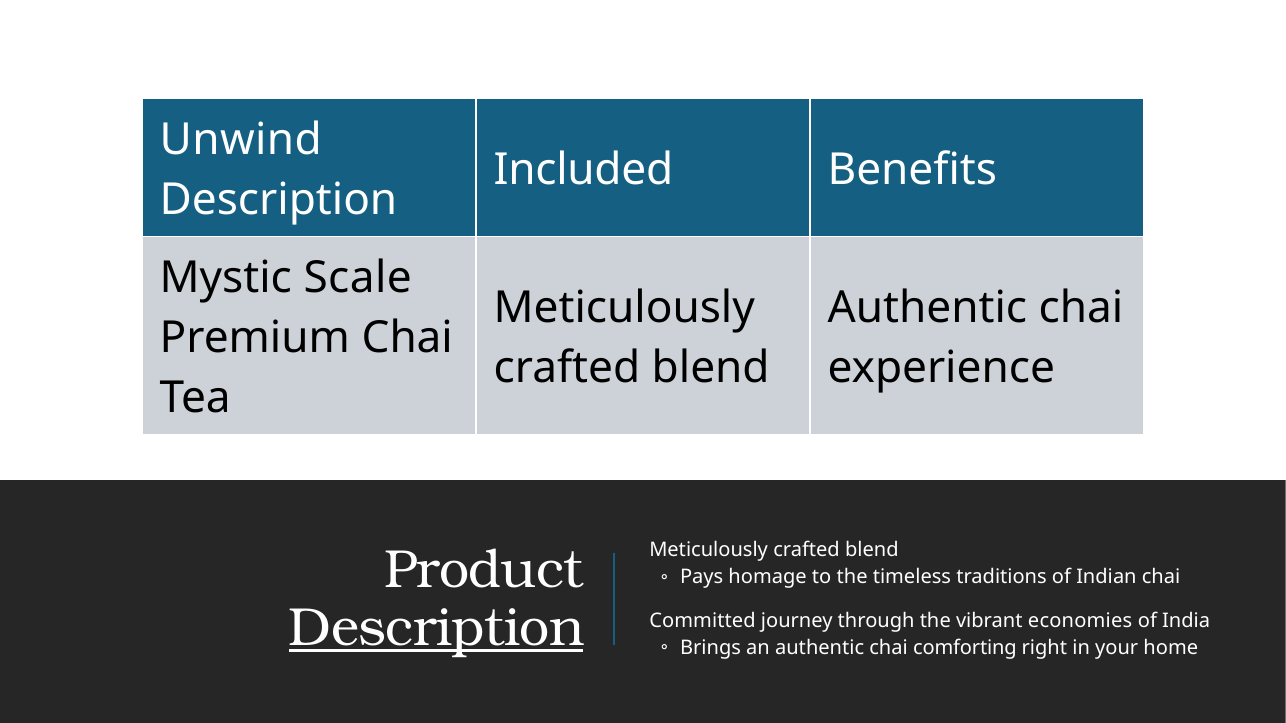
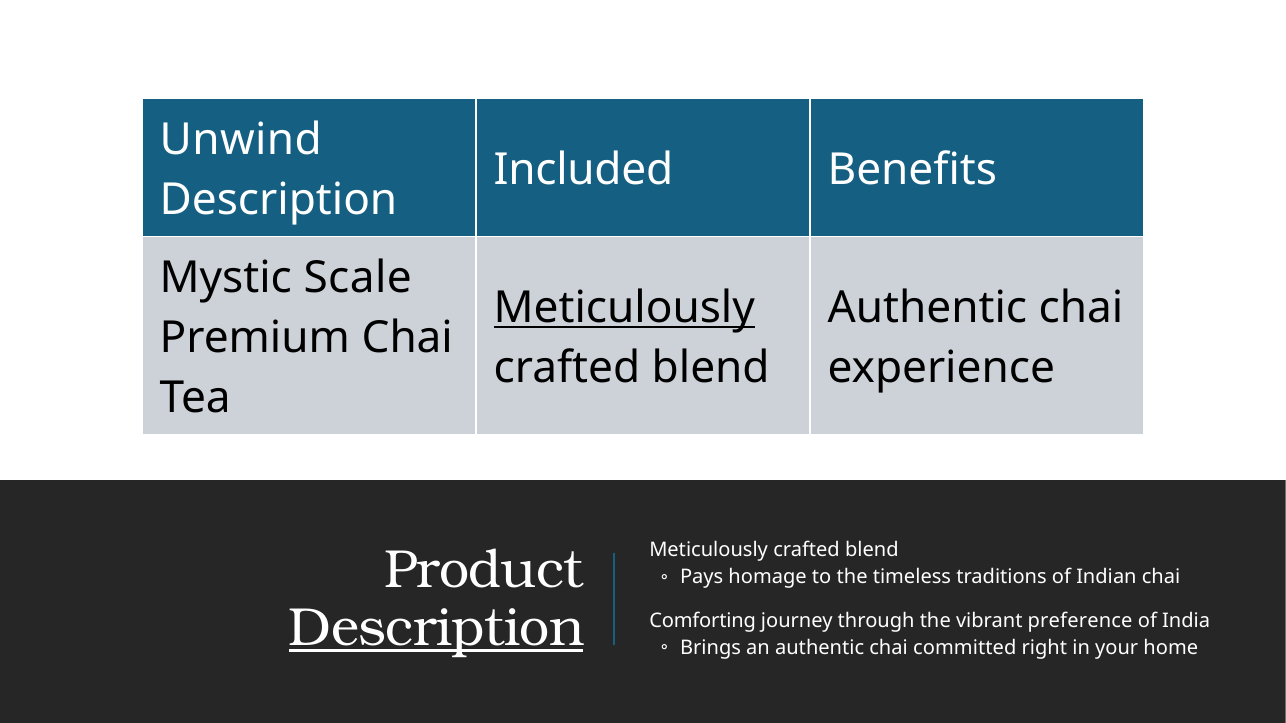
Meticulously at (624, 308) underline: none -> present
Committed: Committed -> Comforting
economies: economies -> preference
comforting: comforting -> committed
